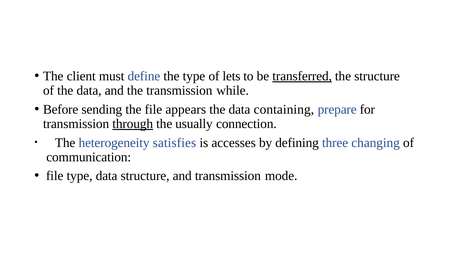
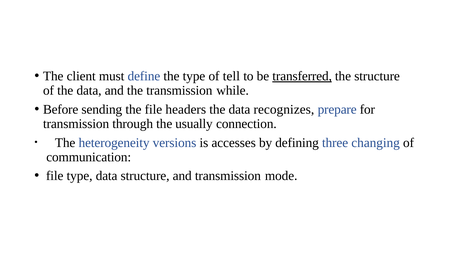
lets: lets -> tell
appears: appears -> headers
containing: containing -> recognizes
through underline: present -> none
satisfies: satisfies -> versions
